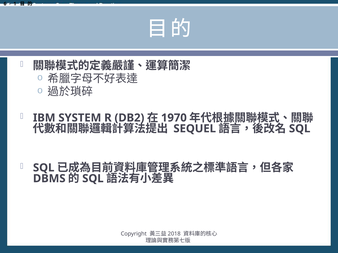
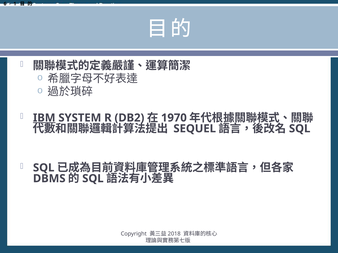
IBM underline: none -> present
